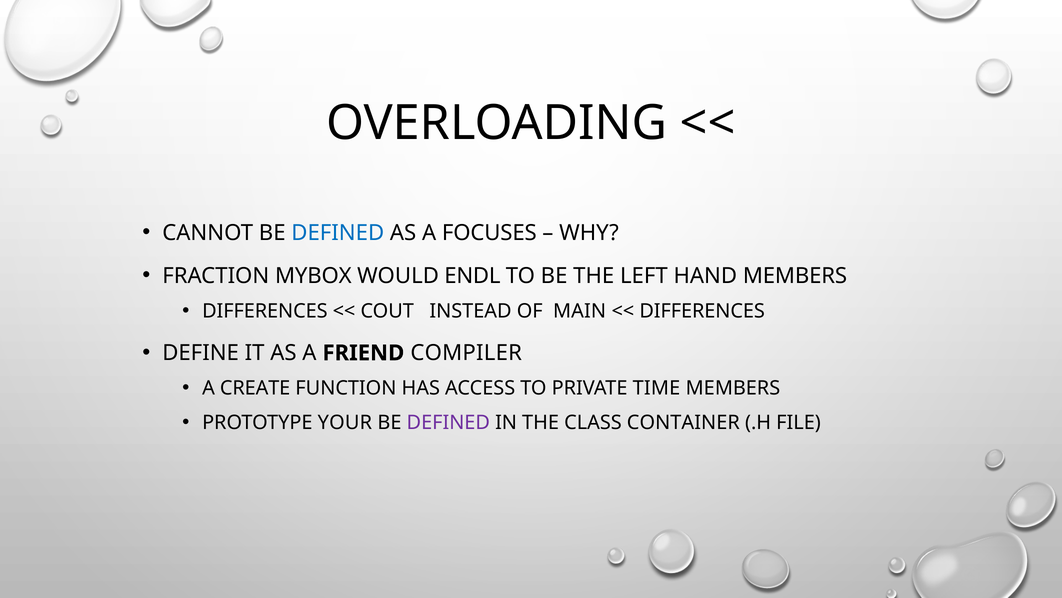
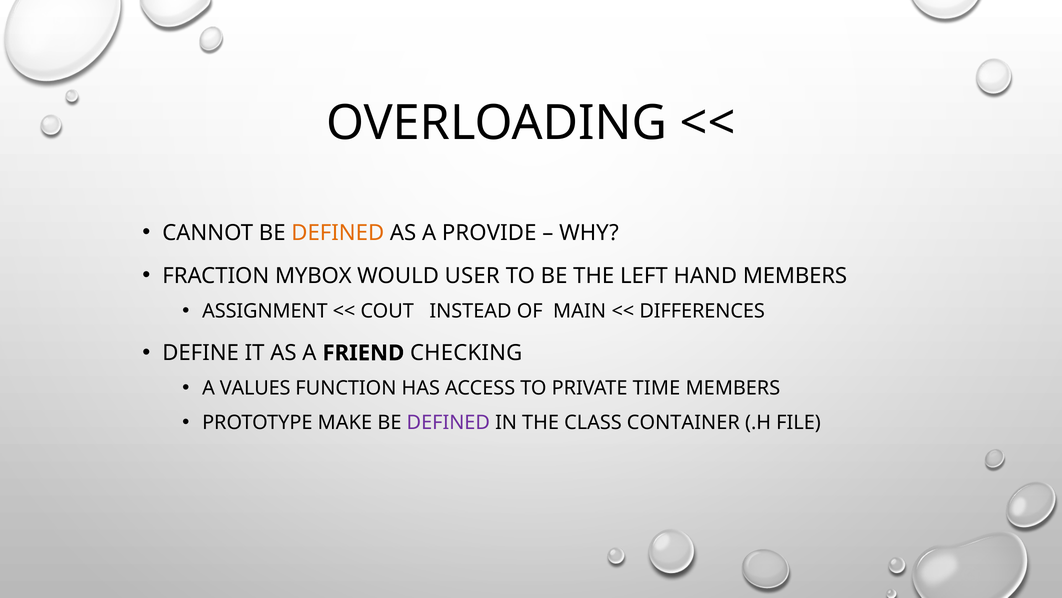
DEFINED at (338, 233) colour: blue -> orange
FOCUSES: FOCUSES -> PROVIDE
ENDL: ENDL -> USER
DIFFERENCES at (265, 311): DIFFERENCES -> ASSIGNMENT
COMPILER: COMPILER -> CHECKING
CREATE: CREATE -> VALUES
YOUR: YOUR -> MAKE
